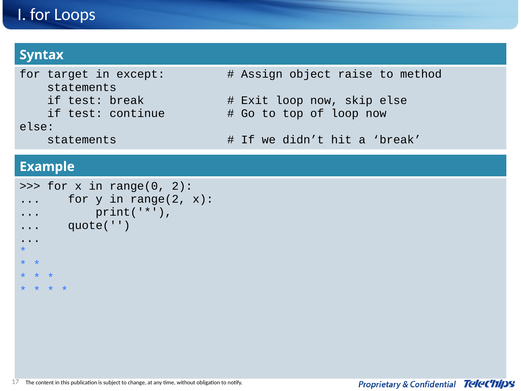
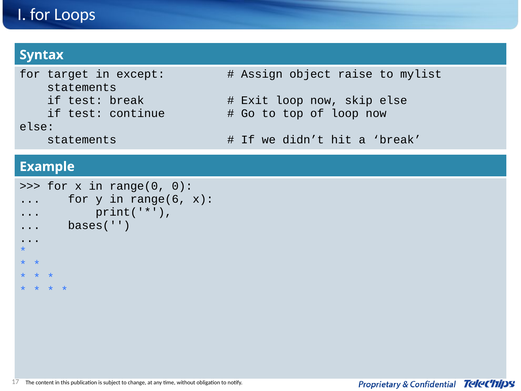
method: method -> mylist
2: 2 -> 0
range(2: range(2 -> range(6
quote(: quote( -> bases(
